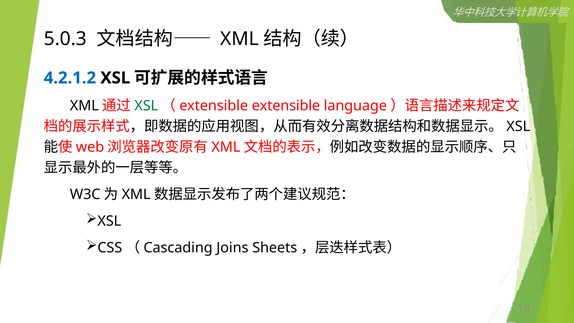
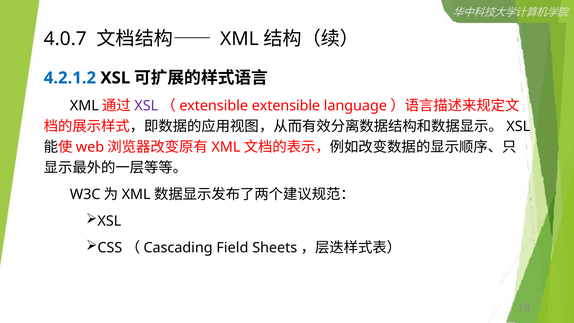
5.0.3: 5.0.3 -> 4.0.7
XSL at (146, 106) colour: green -> purple
Joins: Joins -> Field
